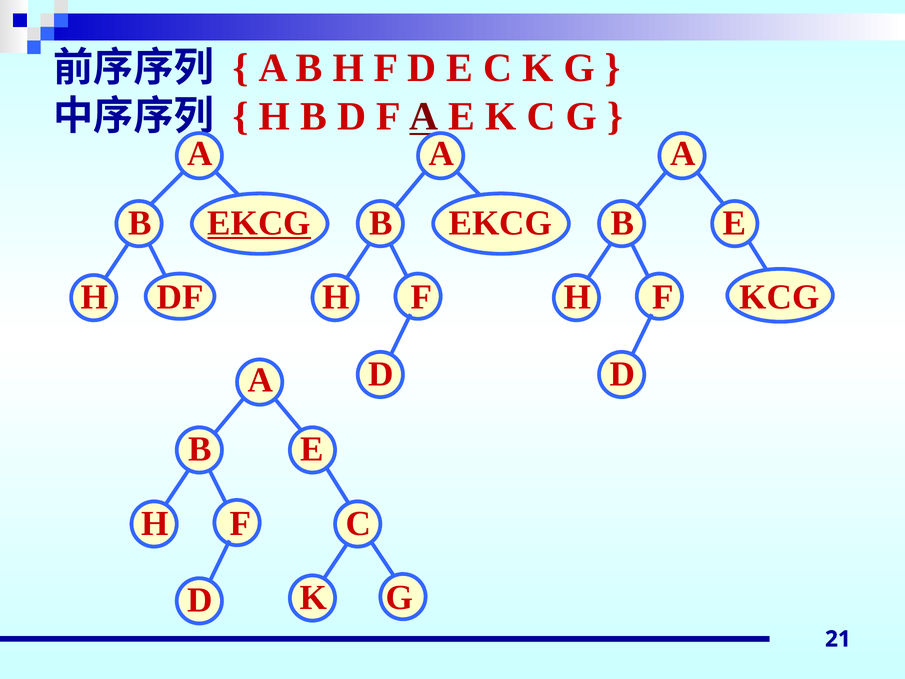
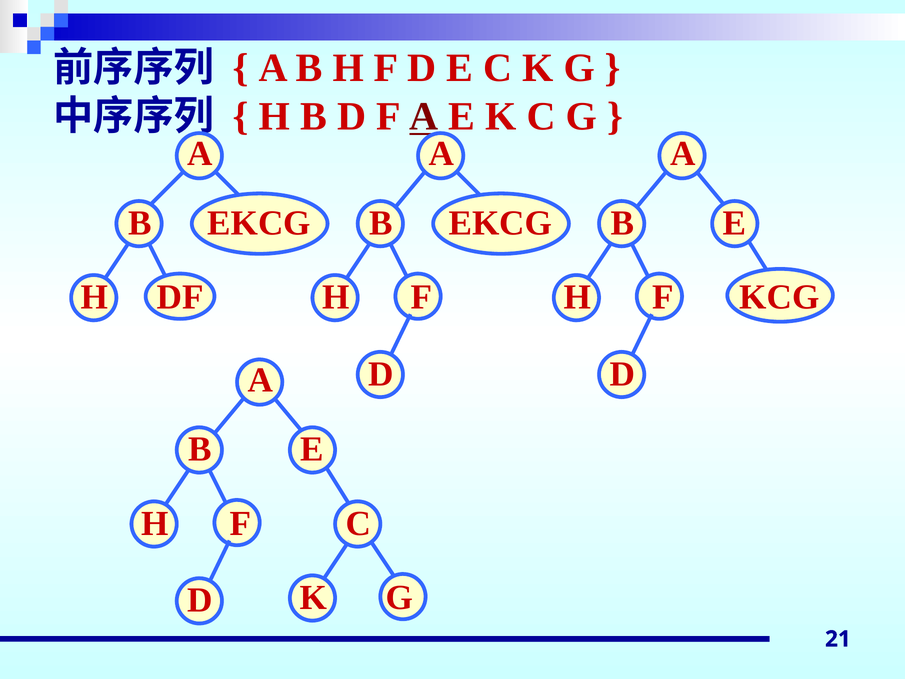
EKCG at (259, 223) underline: present -> none
